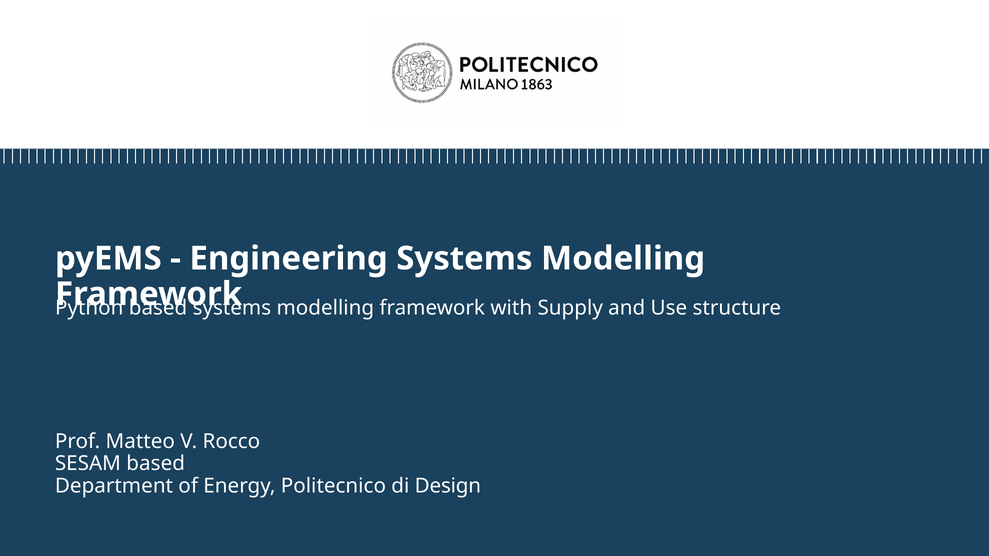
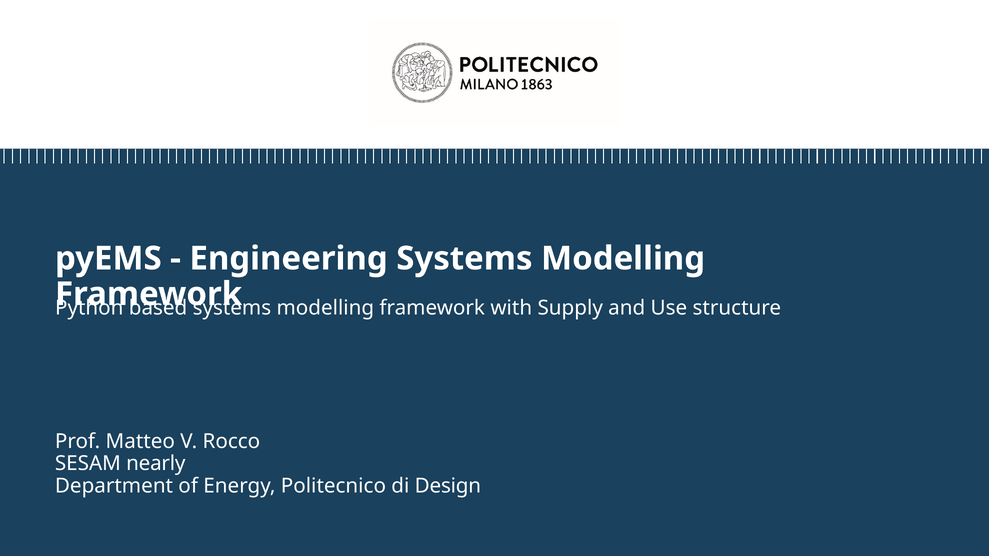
SESAM based: based -> nearly
